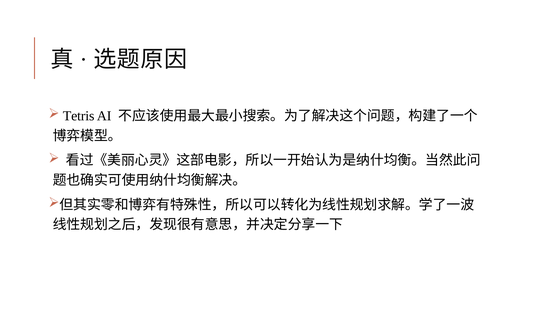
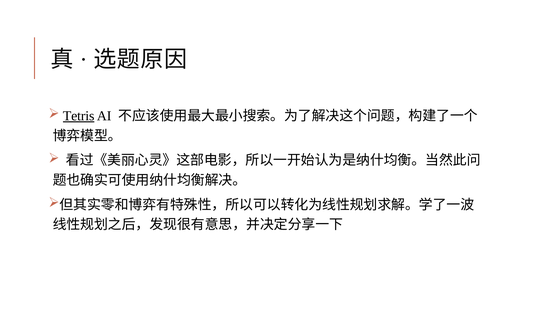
Tetris underline: none -> present
